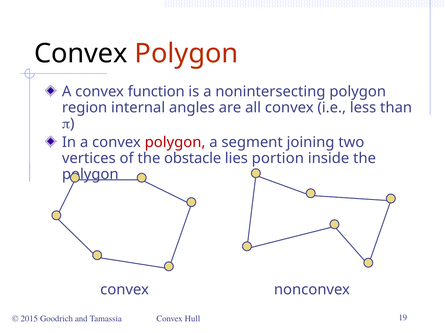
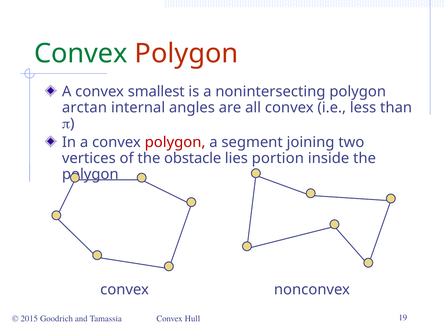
Convex at (81, 54) colour: black -> green
function: function -> smallest
region: region -> arctan
